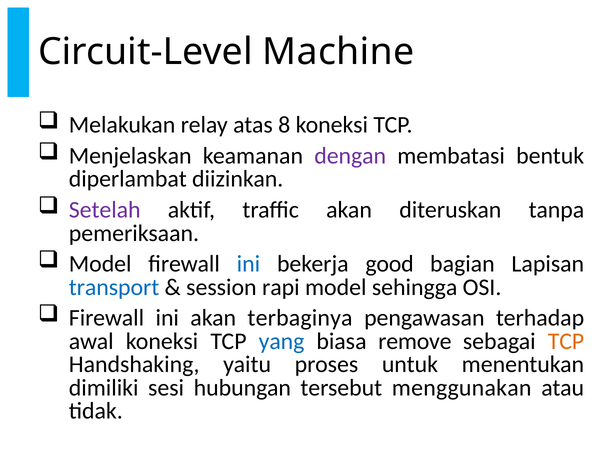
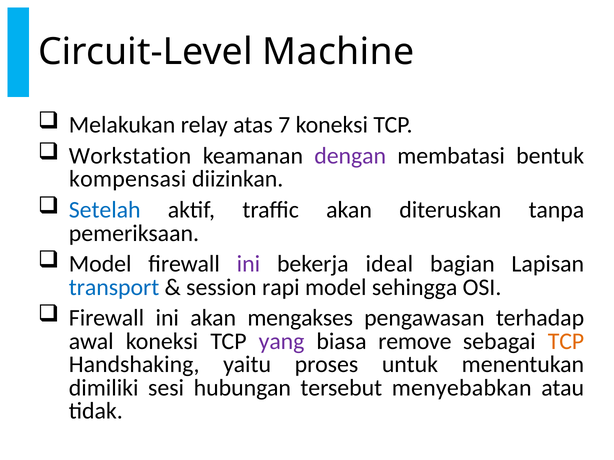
8: 8 -> 7
Menjelaskan: Menjelaskan -> Workstation
diperlambat: diperlambat -> kompensasi
Setelah colour: purple -> blue
ini at (248, 264) colour: blue -> purple
good: good -> ideal
terbaginya: terbaginya -> mengakses
yang colour: blue -> purple
menggunakan: menggunakan -> menyebabkan
